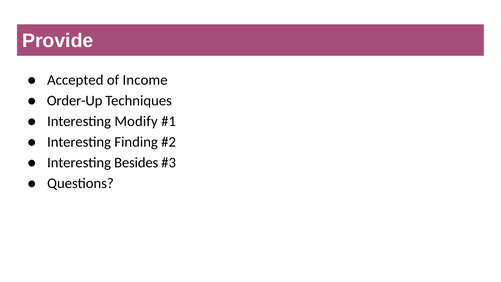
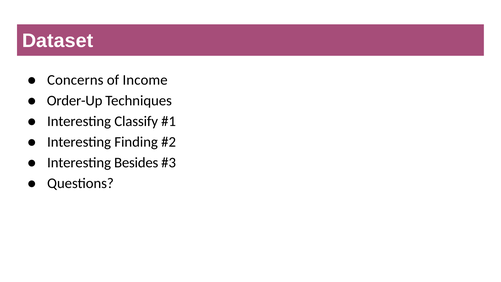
Provide: Provide -> Dataset
Accepted: Accepted -> Concerns
Modify: Modify -> Classify
